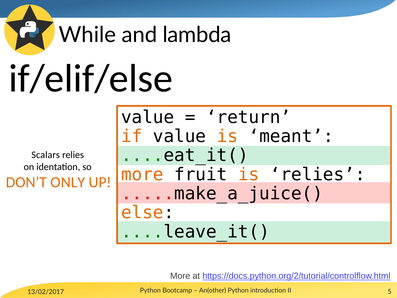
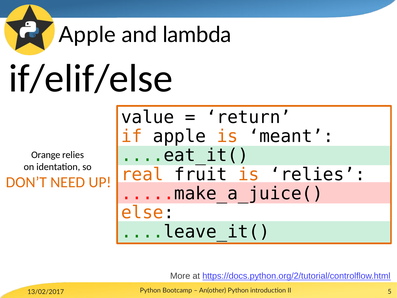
While at (87, 35): While -> Apple
if value: value -> apple
Scalars: Scalars -> Orange
more at (142, 174): more -> real
ONLY: ONLY -> NEED
